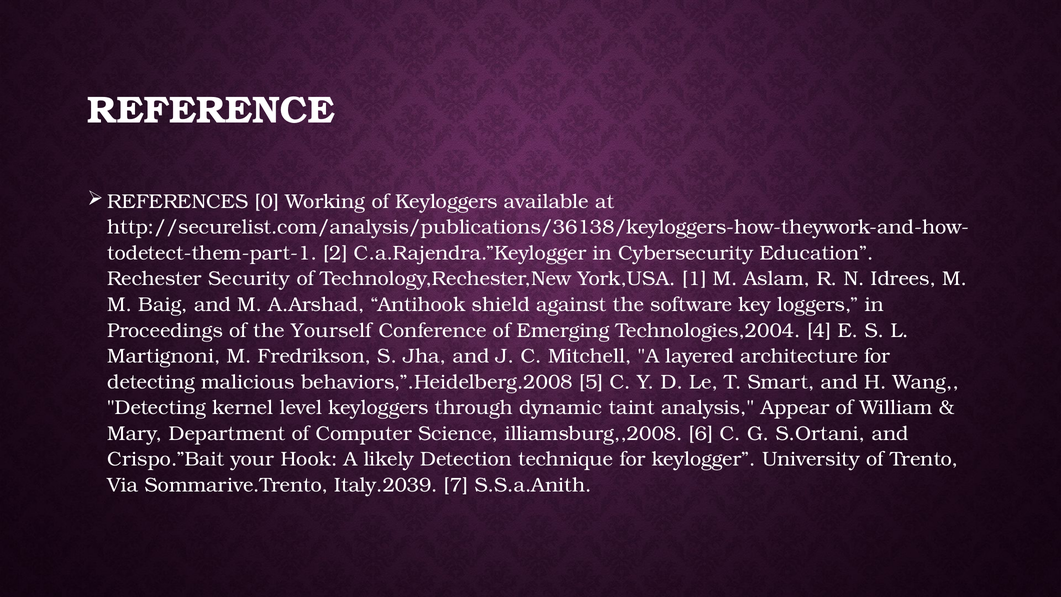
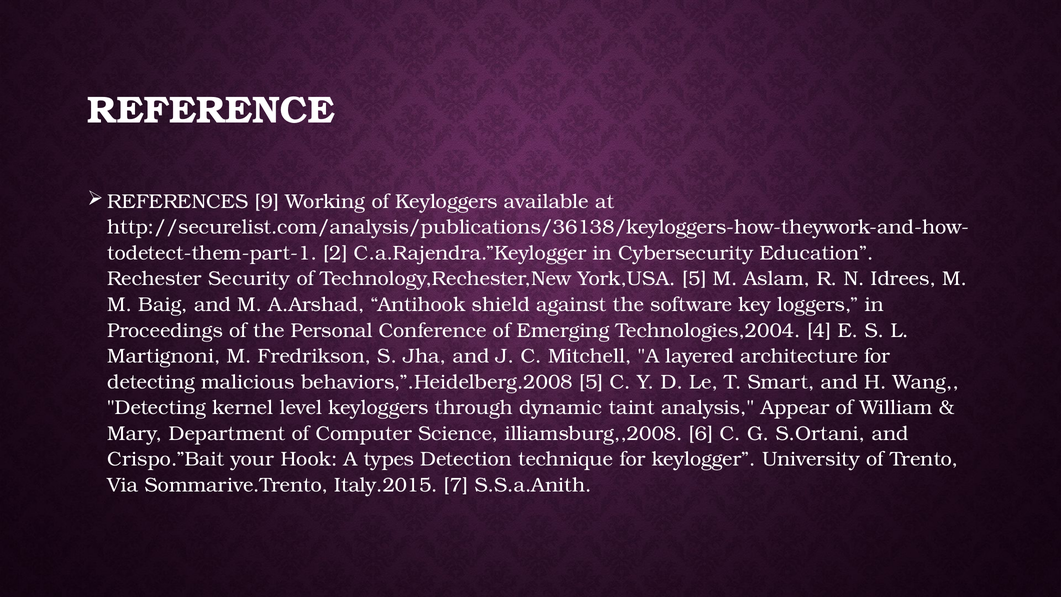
0: 0 -> 9
York,USA 1: 1 -> 5
Yourself: Yourself -> Personal
likely: likely -> types
Italy.2039: Italy.2039 -> Italy.2015
